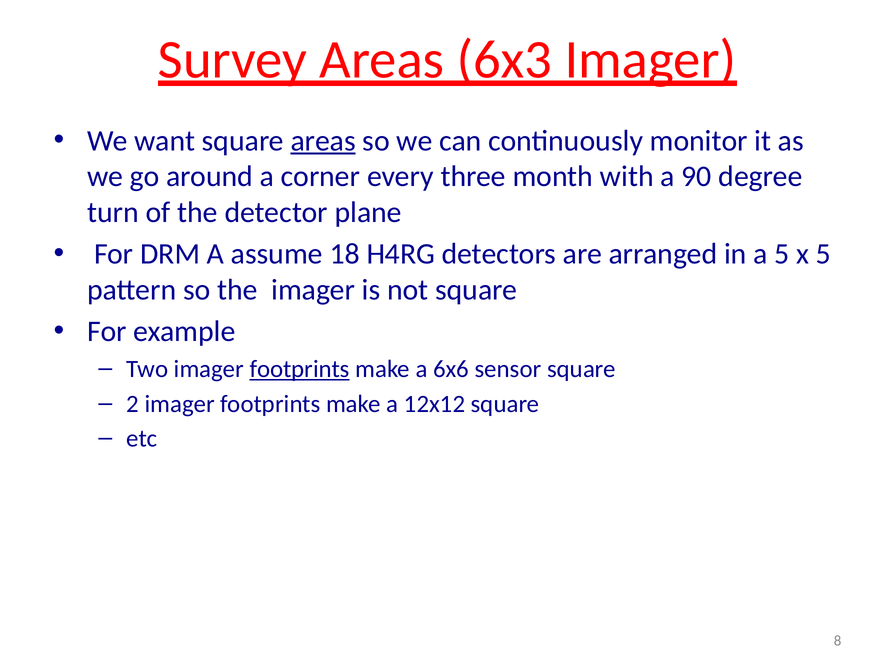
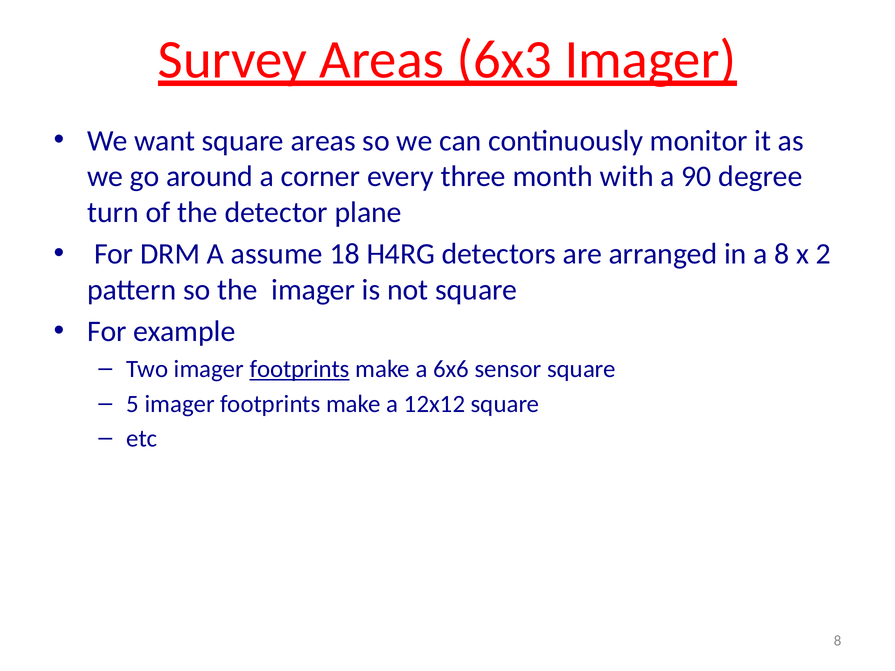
areas at (323, 141) underline: present -> none
a 5: 5 -> 8
x 5: 5 -> 2
2: 2 -> 5
